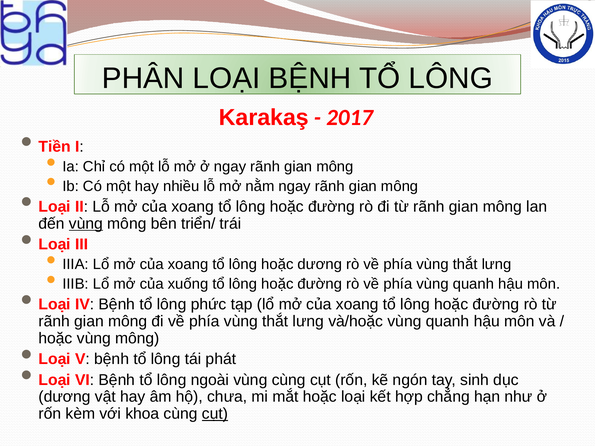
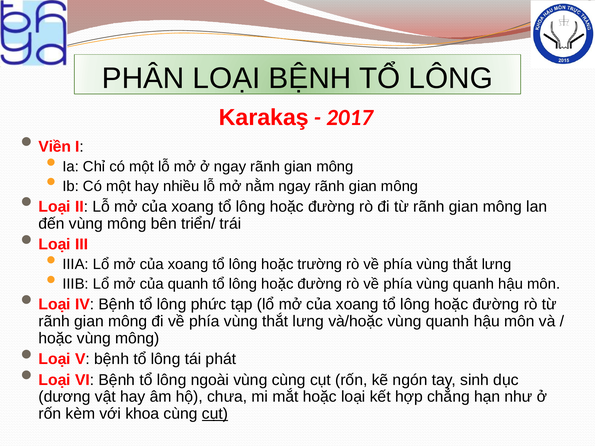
Tiền: Tiền -> Viền
vùng at (86, 224) underline: present -> none
hoặc dương: dương -> trường
của xuống: xuống -> quanh
